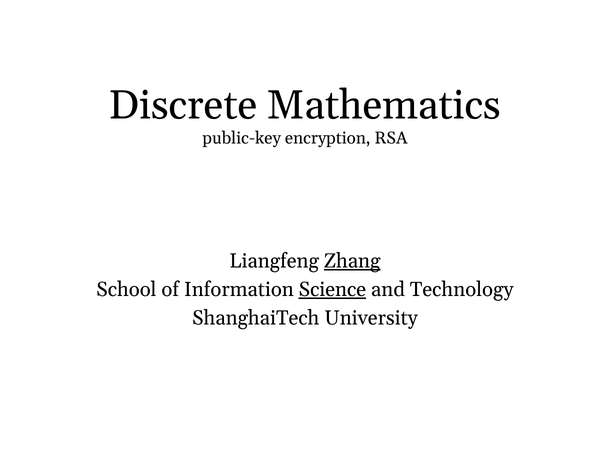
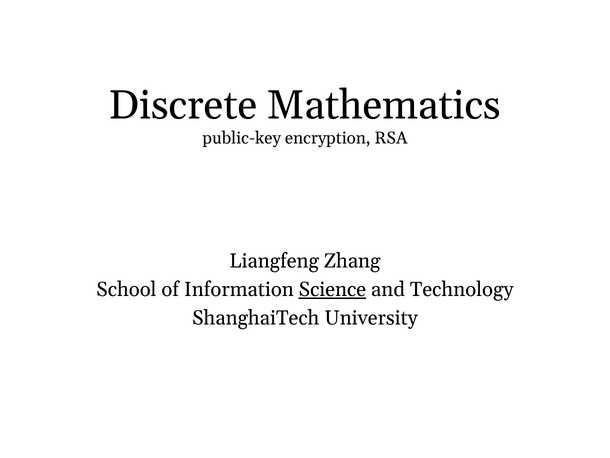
Zhang underline: present -> none
